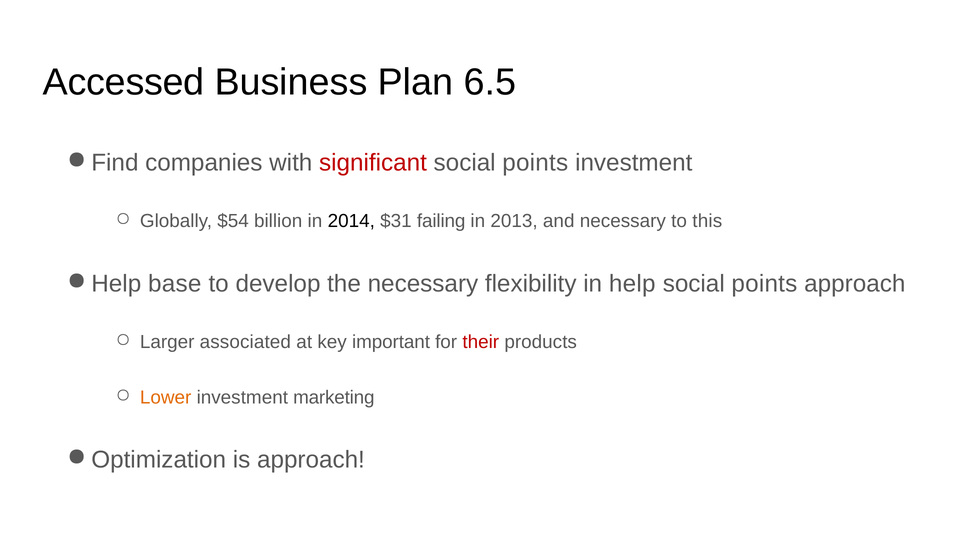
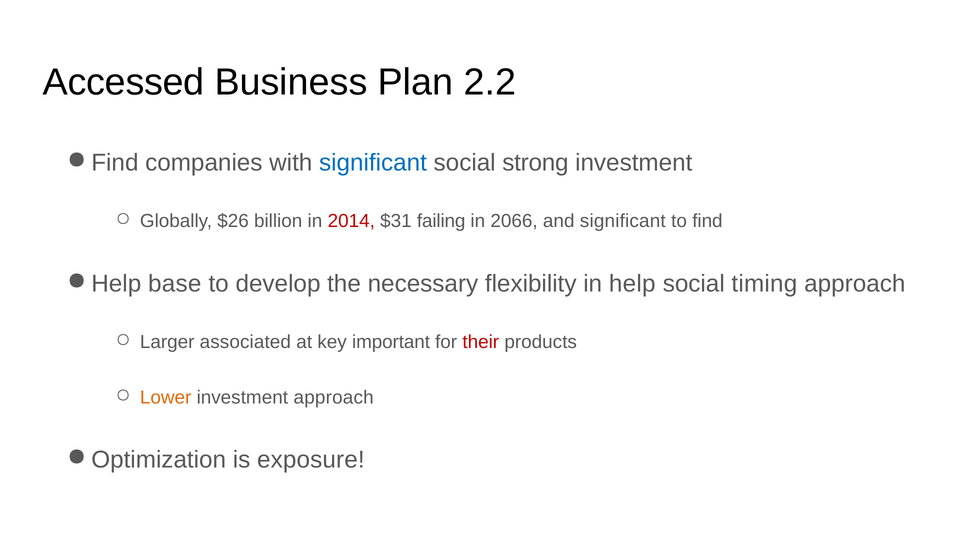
6.5: 6.5 -> 2.2
significant at (373, 163) colour: red -> blue
points at (535, 163): points -> strong
$54: $54 -> $26
2014 colour: black -> red
2013: 2013 -> 2066
and necessary: necessary -> significant
this: this -> find
points at (764, 284): points -> timing
investment marketing: marketing -> approach
is approach: approach -> exposure
